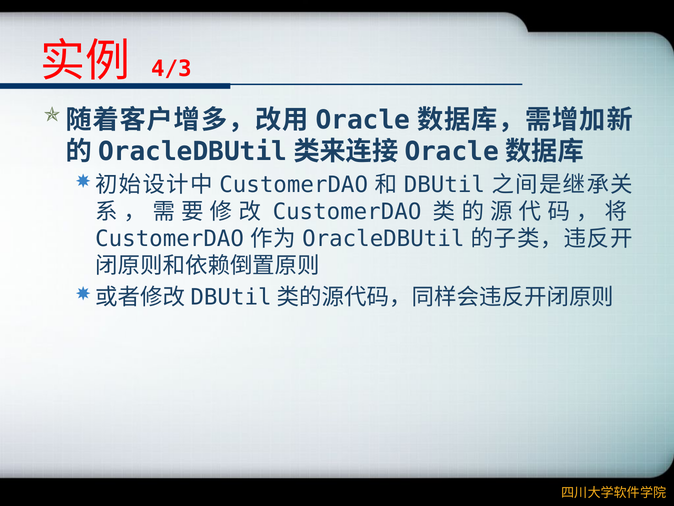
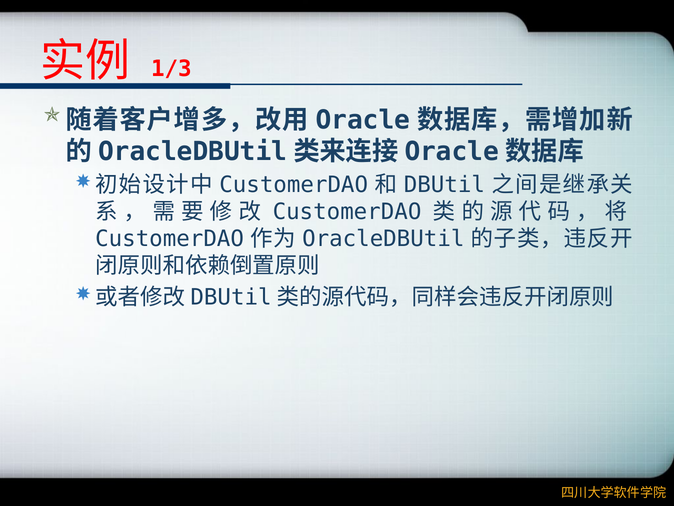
4/3: 4/3 -> 1/3
